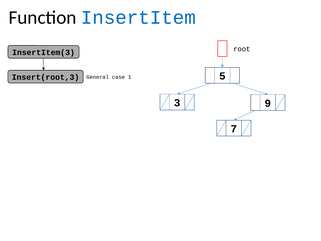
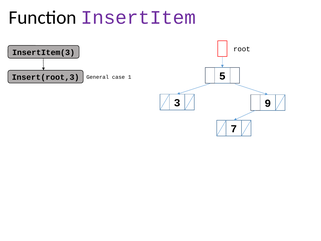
InsertItem colour: blue -> purple
